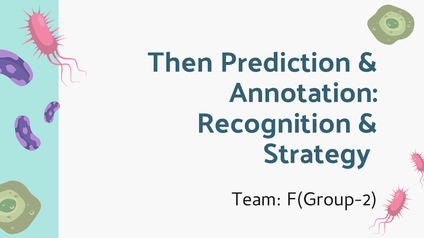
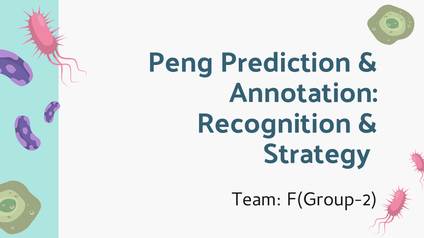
Then: Then -> Peng
